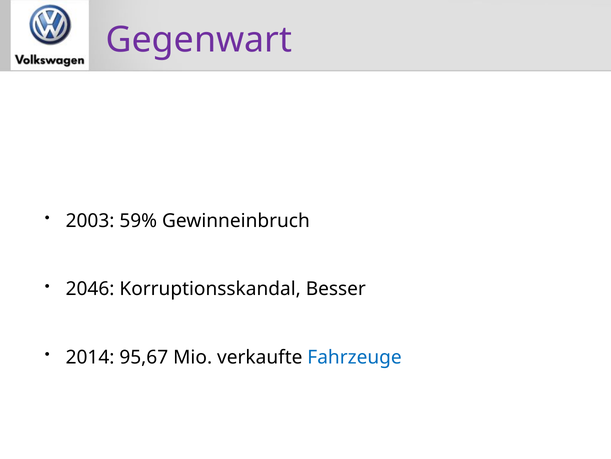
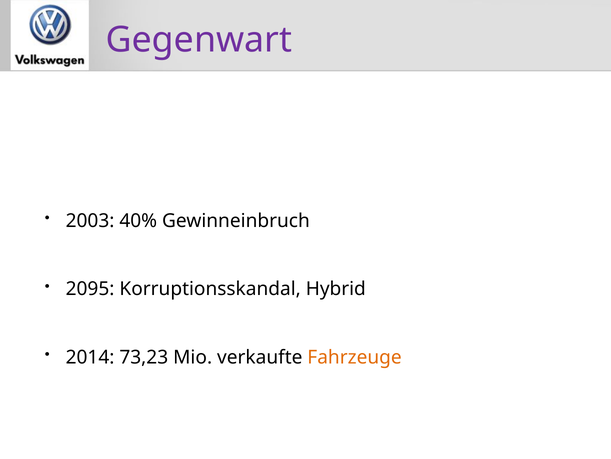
59%: 59% -> 40%
2046: 2046 -> 2095
Besser: Besser -> Hybrid
95,67: 95,67 -> 73,23
Fahrzeuge colour: blue -> orange
